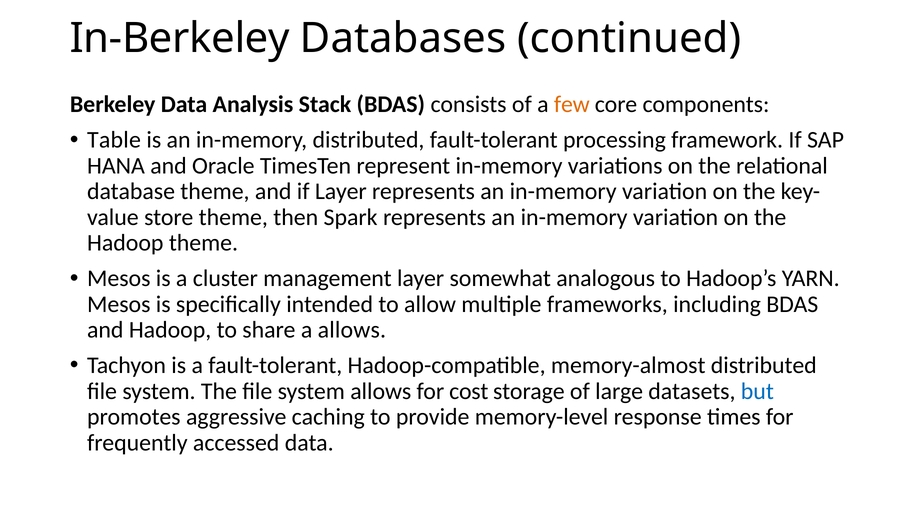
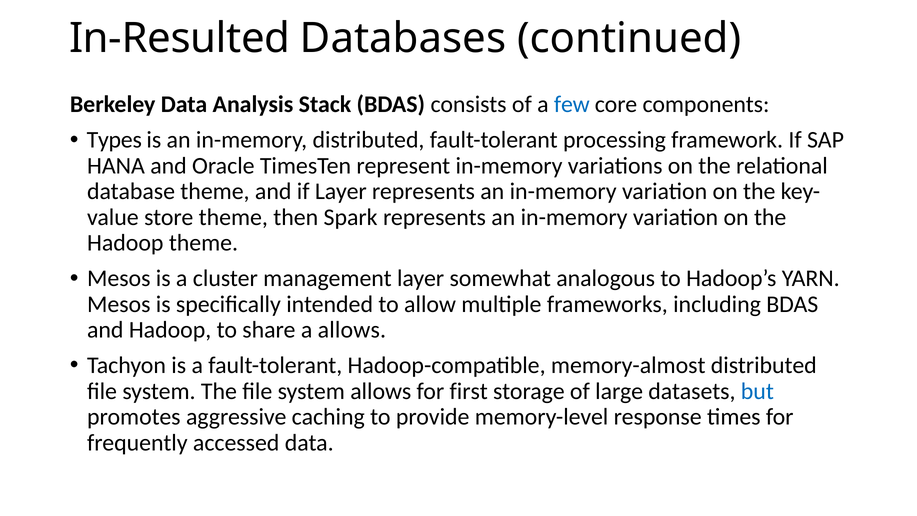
In-Berkeley: In-Berkeley -> In-Resulted
few colour: orange -> blue
Table: Table -> Types
cost: cost -> first
